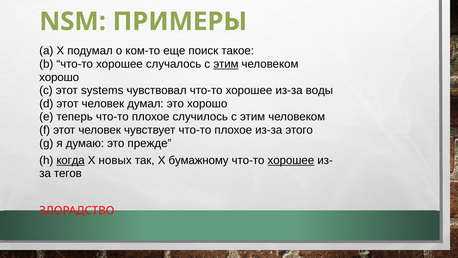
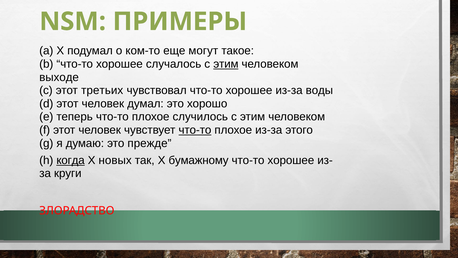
поиск: поиск -> могут
хорошо at (59, 77): хорошо -> выходе
systems: systems -> третьих
что-то at (195, 130) underline: none -> present
хорошее at (291, 160) underline: present -> none
тегов: тегов -> круги
